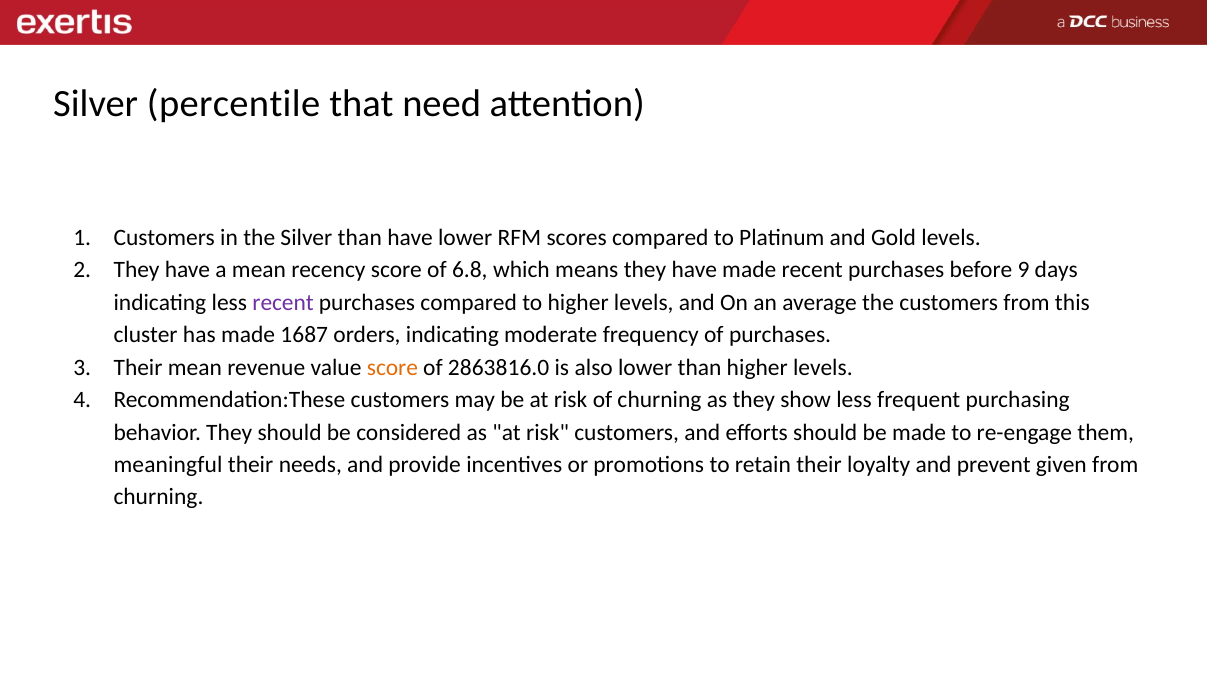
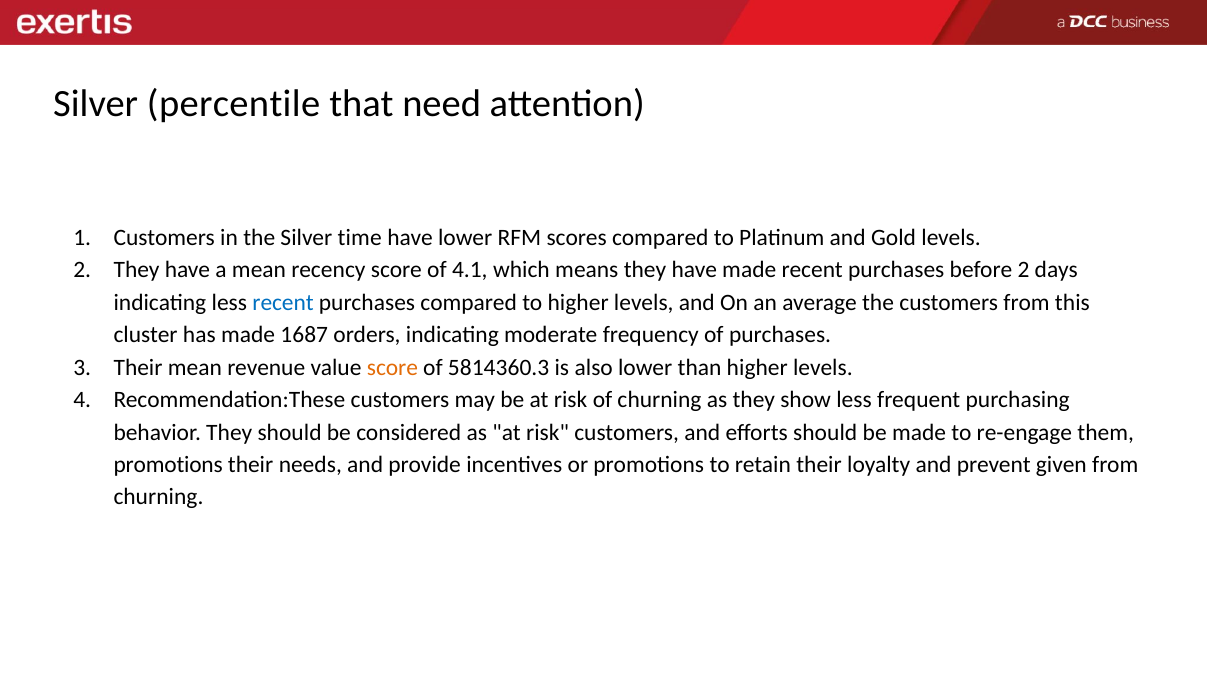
Silver than: than -> time
6.8: 6.8 -> 4.1
before 9: 9 -> 2
recent at (283, 302) colour: purple -> blue
2863816.0: 2863816.0 -> 5814360.3
meaningful at (168, 465): meaningful -> promotions
